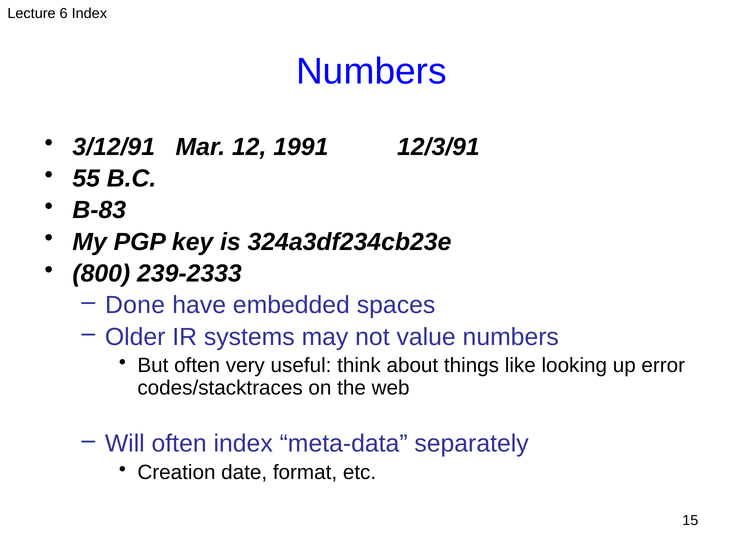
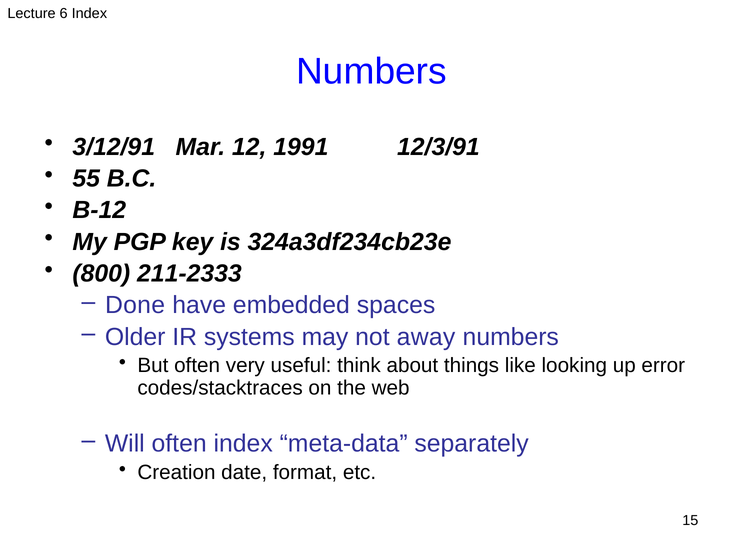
B-83: B-83 -> B-12
239-2333: 239-2333 -> 211-2333
value: value -> away
